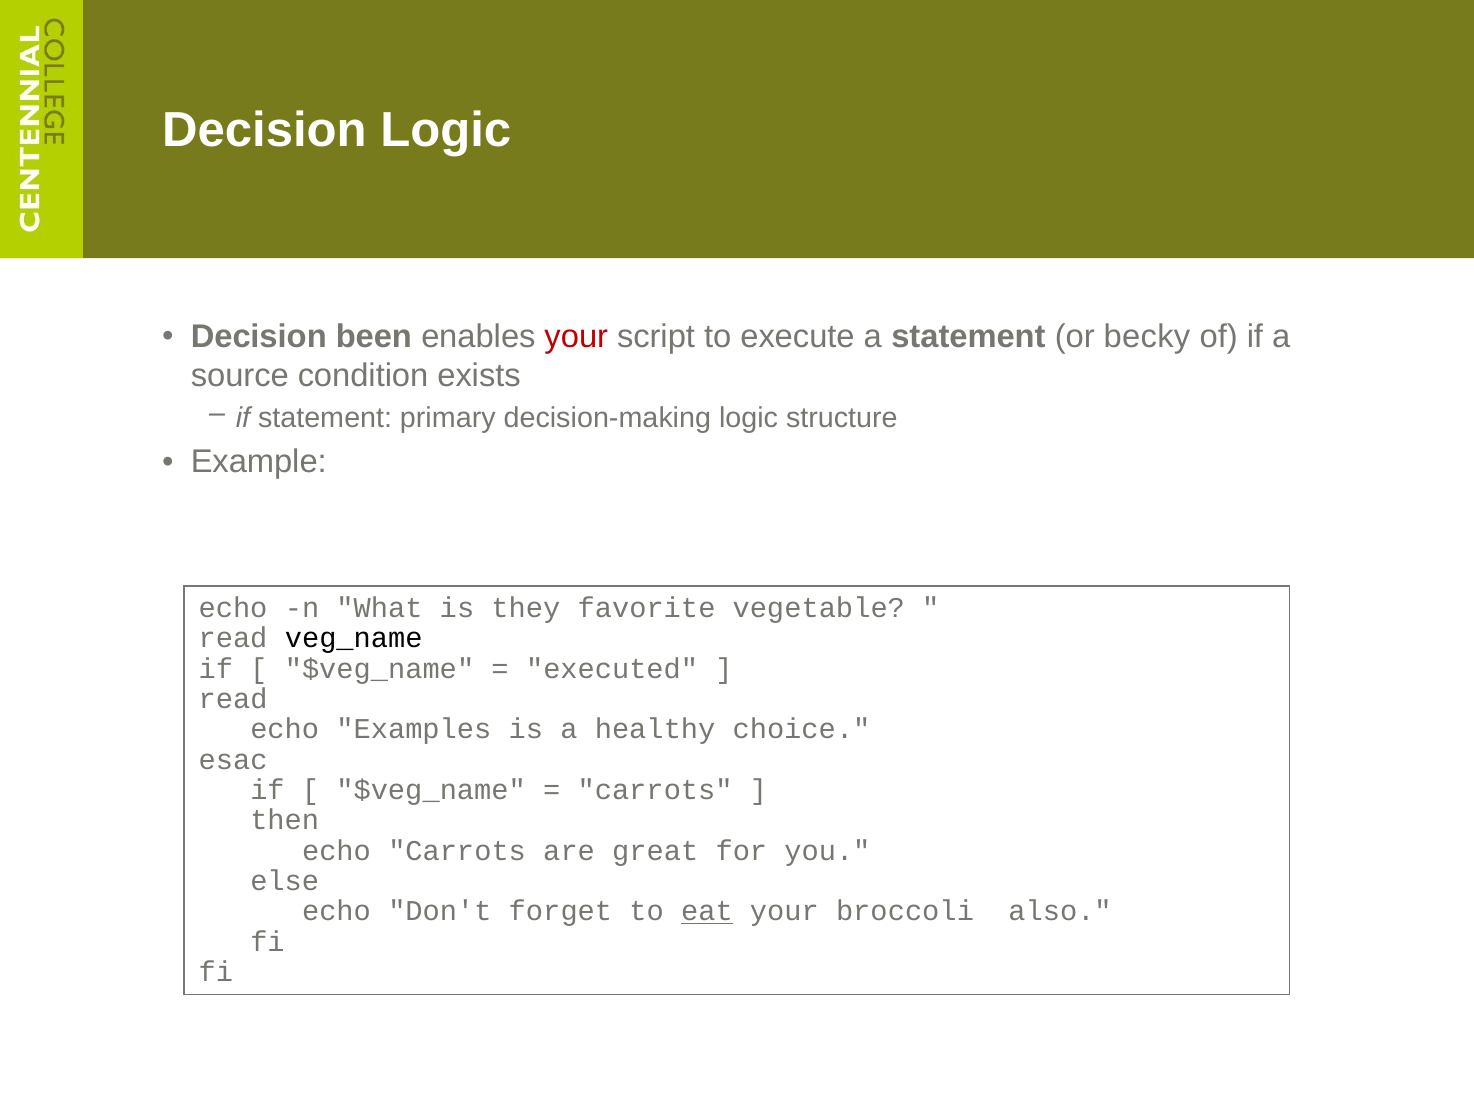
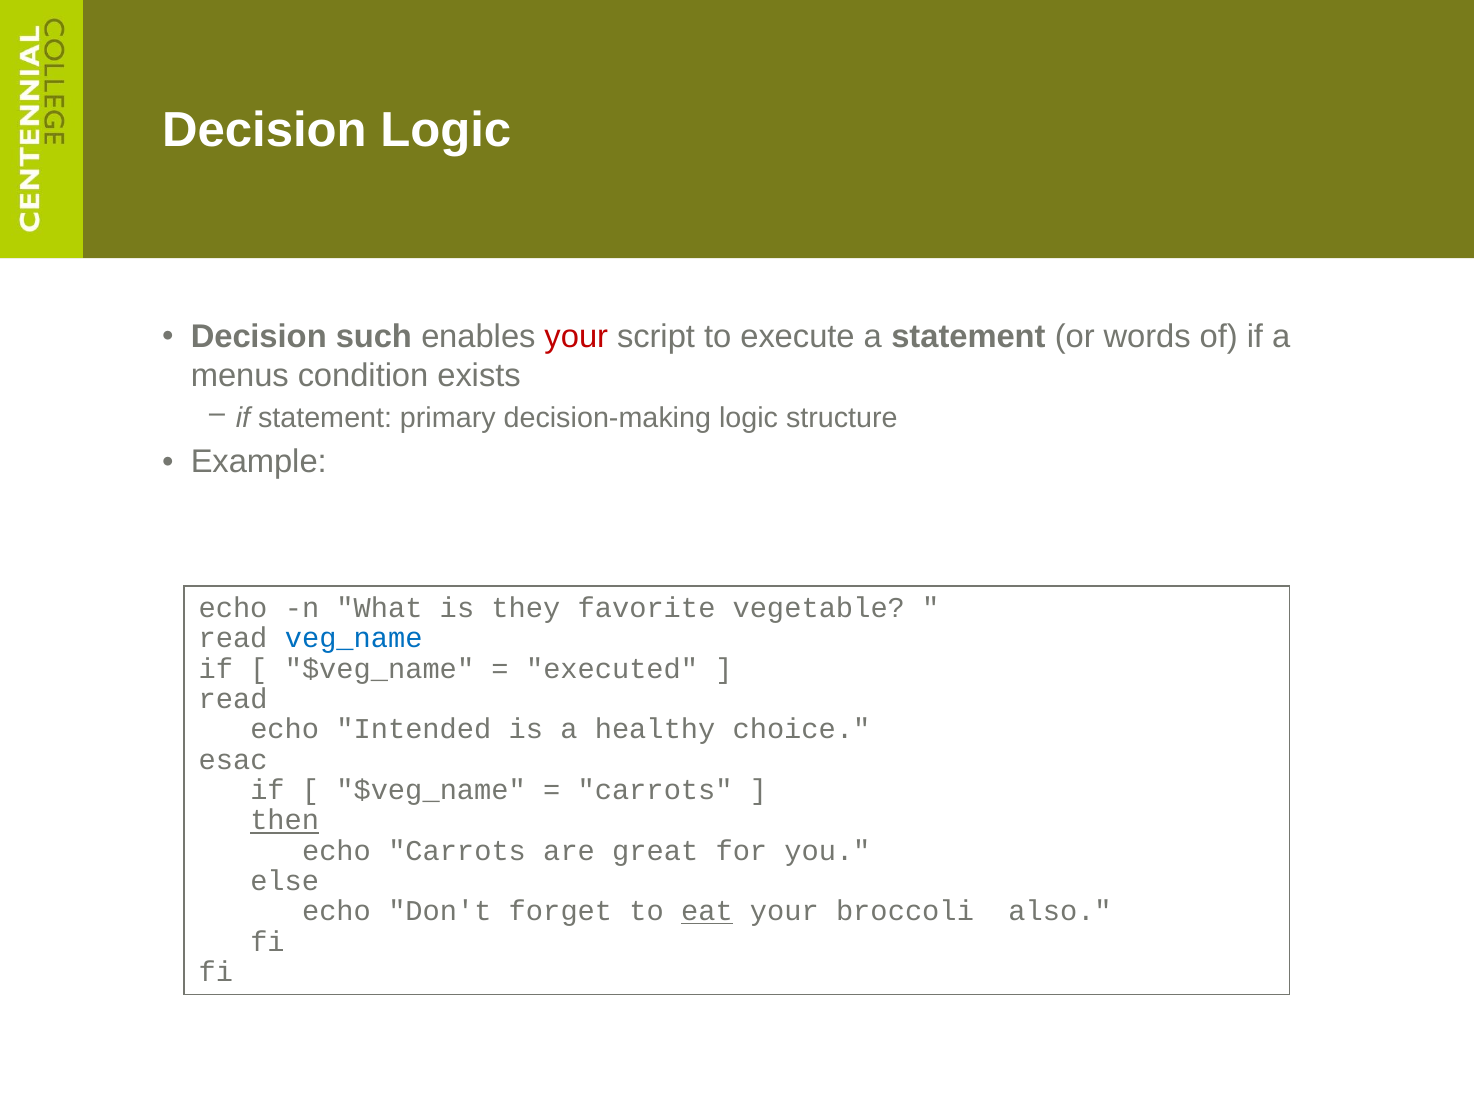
been: been -> such
becky: becky -> words
source: source -> menus
veg_name colour: black -> blue
Examples: Examples -> Intended
then underline: none -> present
